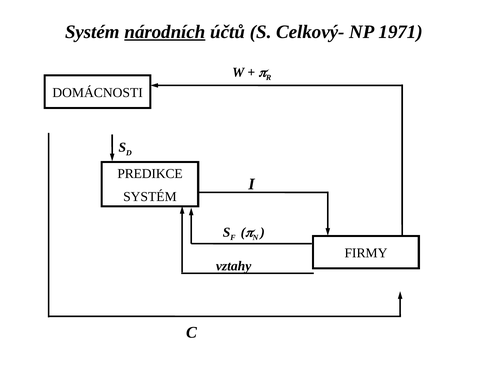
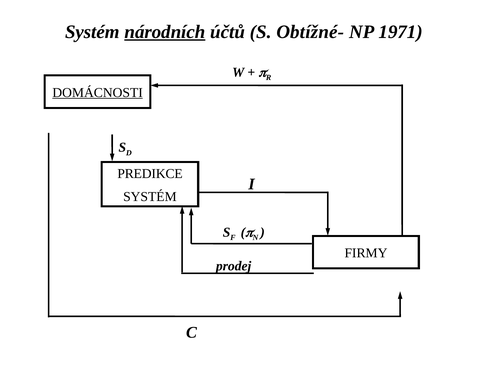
Celkový-: Celkový- -> Obtížné-
DOMÁCNOSTI underline: none -> present
vztahy: vztahy -> prodej
